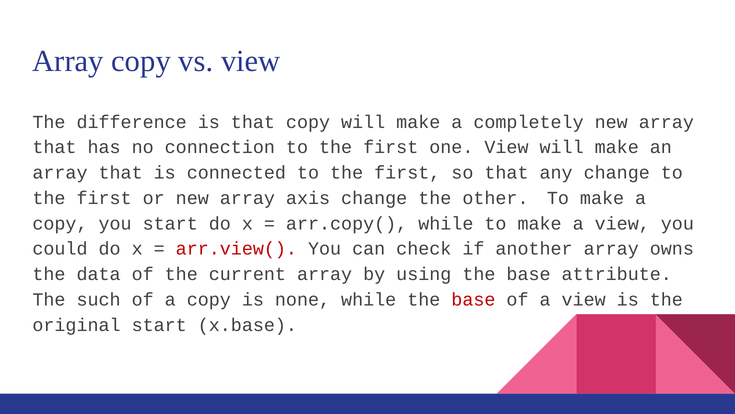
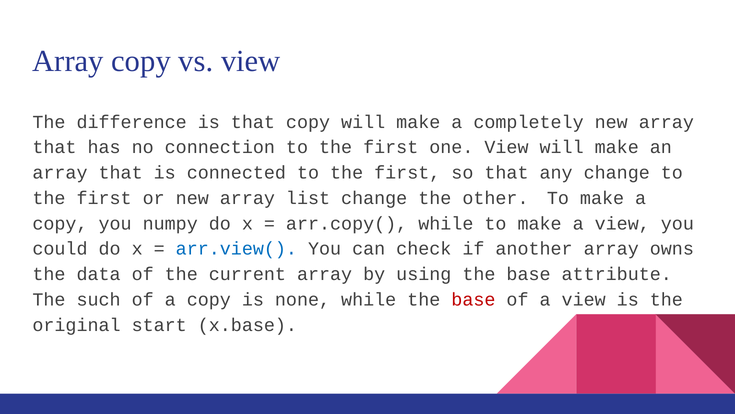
axis: axis -> list
you start: start -> numpy
arr.view( colour: red -> blue
